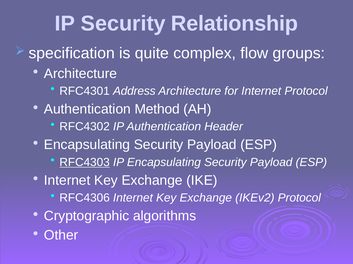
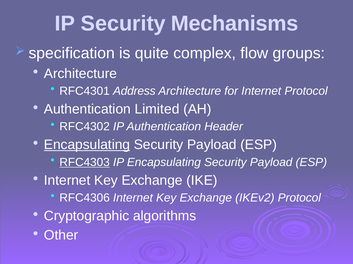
Relationship: Relationship -> Mechanisms
Method: Method -> Limited
Encapsulating at (87, 145) underline: none -> present
